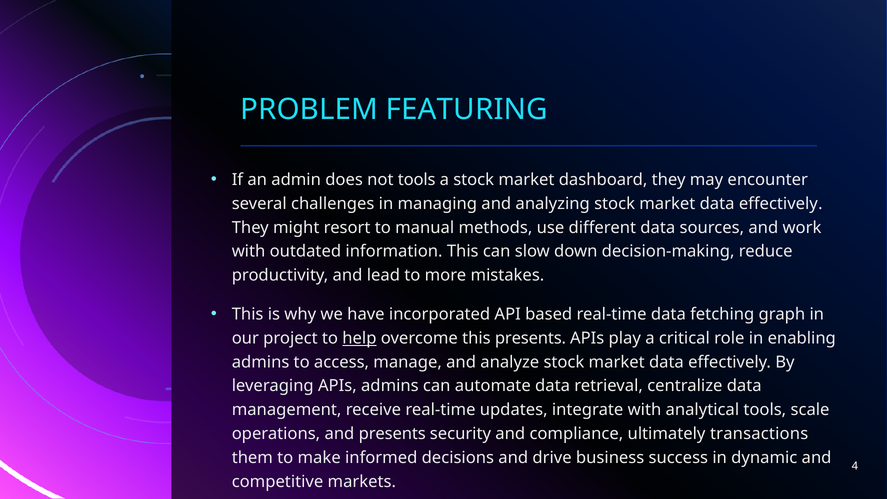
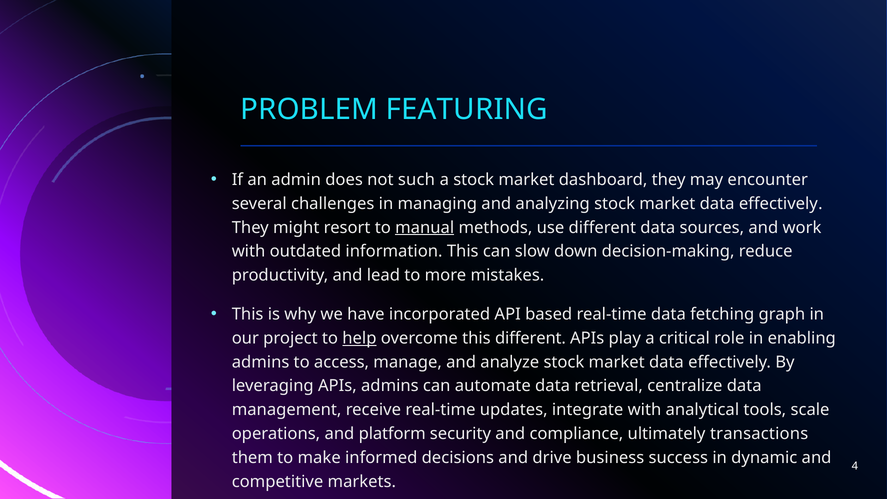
not tools: tools -> such
manual underline: none -> present
this presents: presents -> different
and presents: presents -> platform
